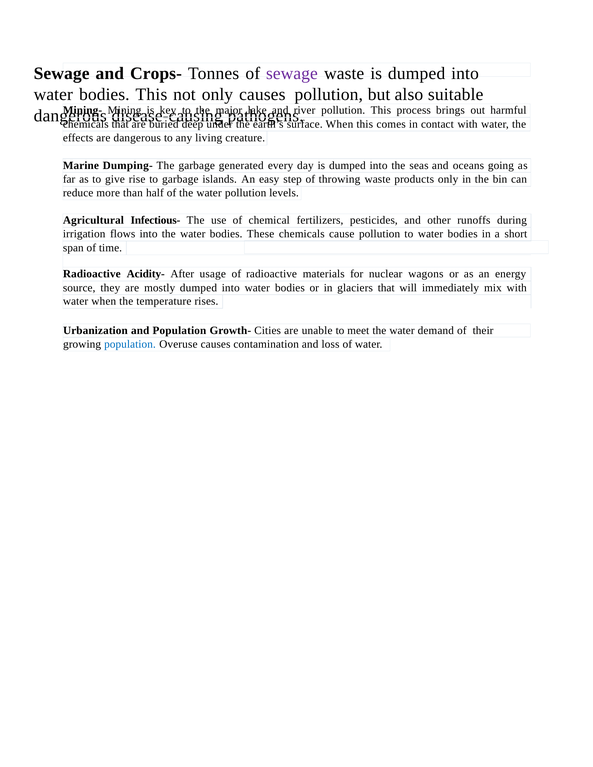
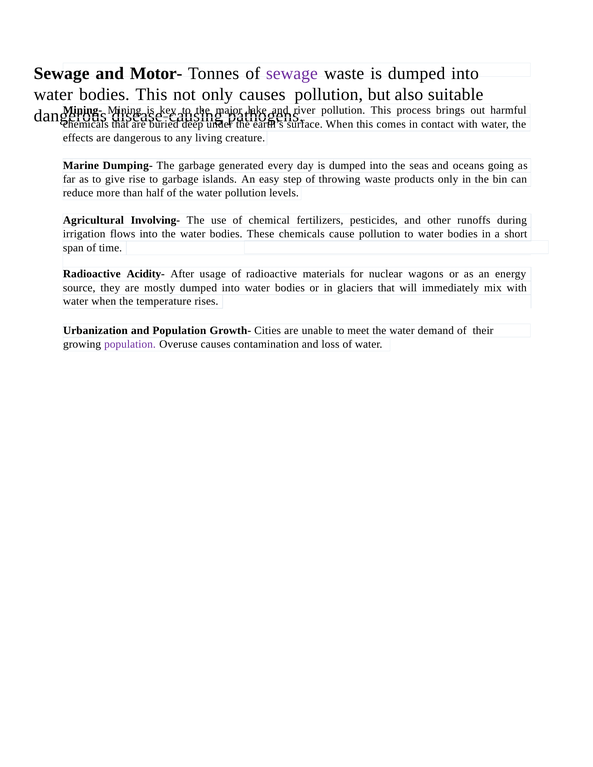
Crops-: Crops- -> Motor-
Infectious-: Infectious- -> Involving-
population at (130, 344) colour: blue -> purple
